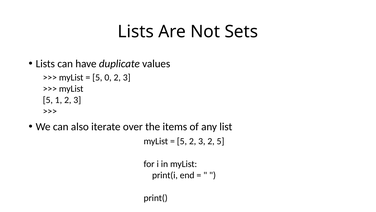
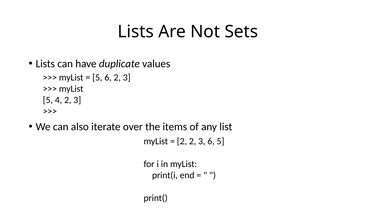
5 0: 0 -> 6
1: 1 -> 4
5 at (182, 141): 5 -> 2
3 2: 2 -> 6
